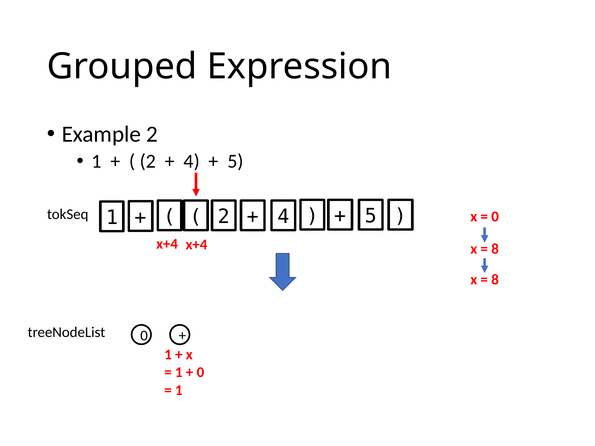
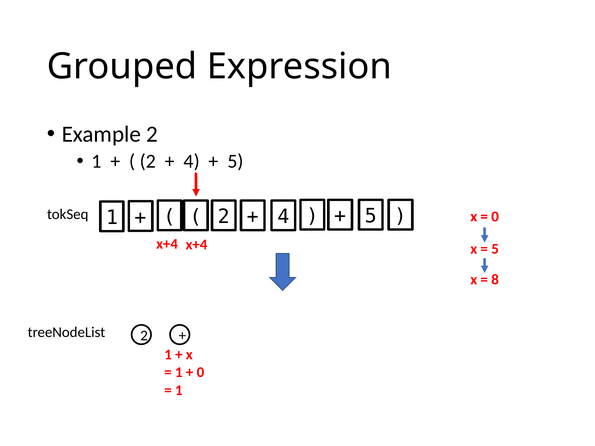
8 at (495, 249): 8 -> 5
treeNodeList 0: 0 -> 2
